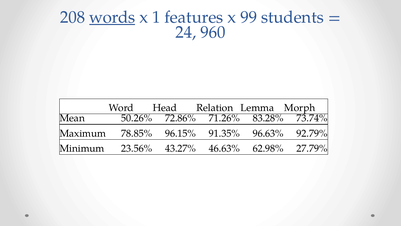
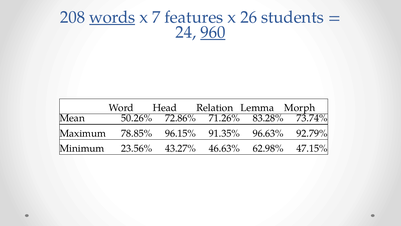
1: 1 -> 7
99: 99 -> 26
960 underline: none -> present
27.79%: 27.79% -> 47.15%
